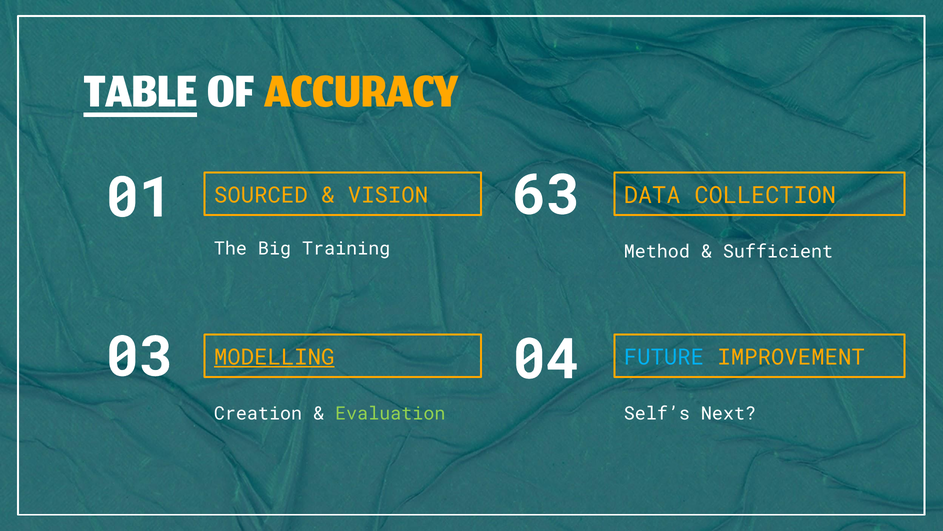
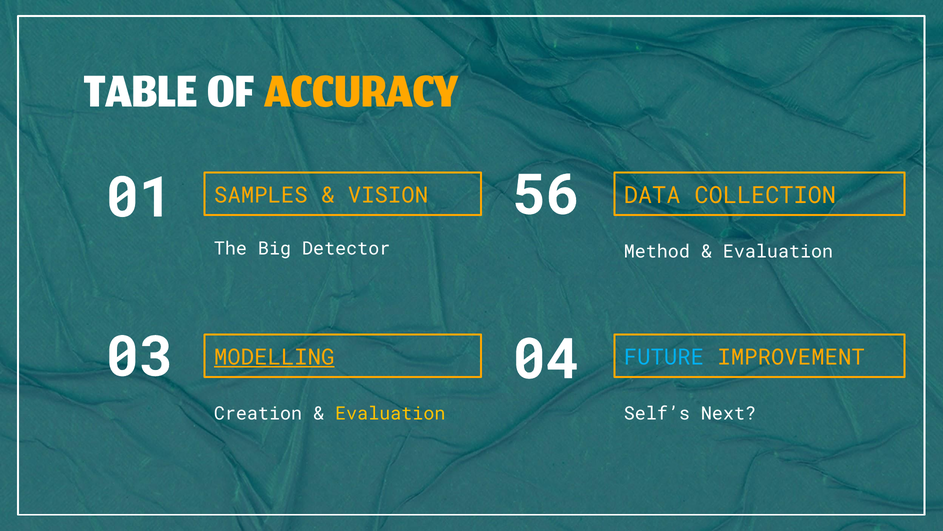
TABLE underline: present -> none
63: 63 -> 56
SOURCED: SOURCED -> SAMPLES
Training: Training -> Detector
Sufficient at (778, 252): Sufficient -> Evaluation
Evaluation at (390, 413) colour: light green -> yellow
